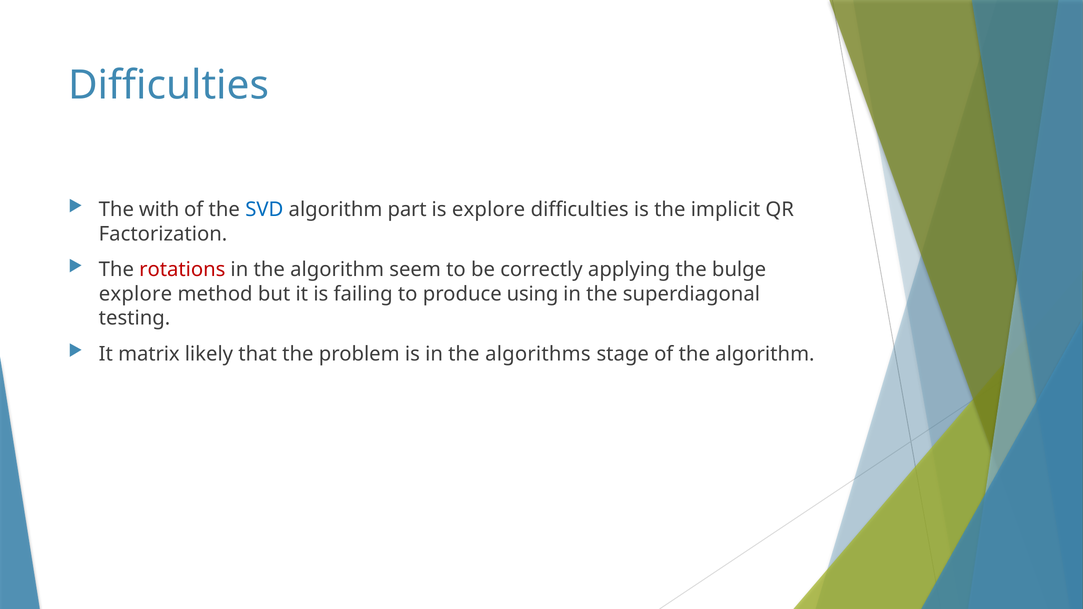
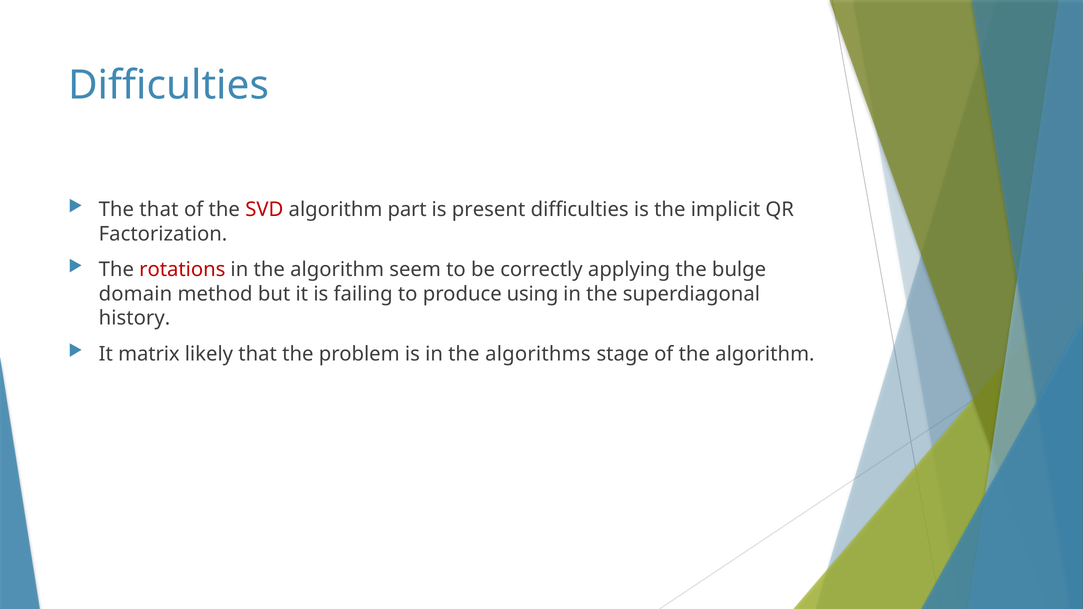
The with: with -> that
SVD colour: blue -> red
is explore: explore -> present
explore at (135, 294): explore -> domain
testing: testing -> history
